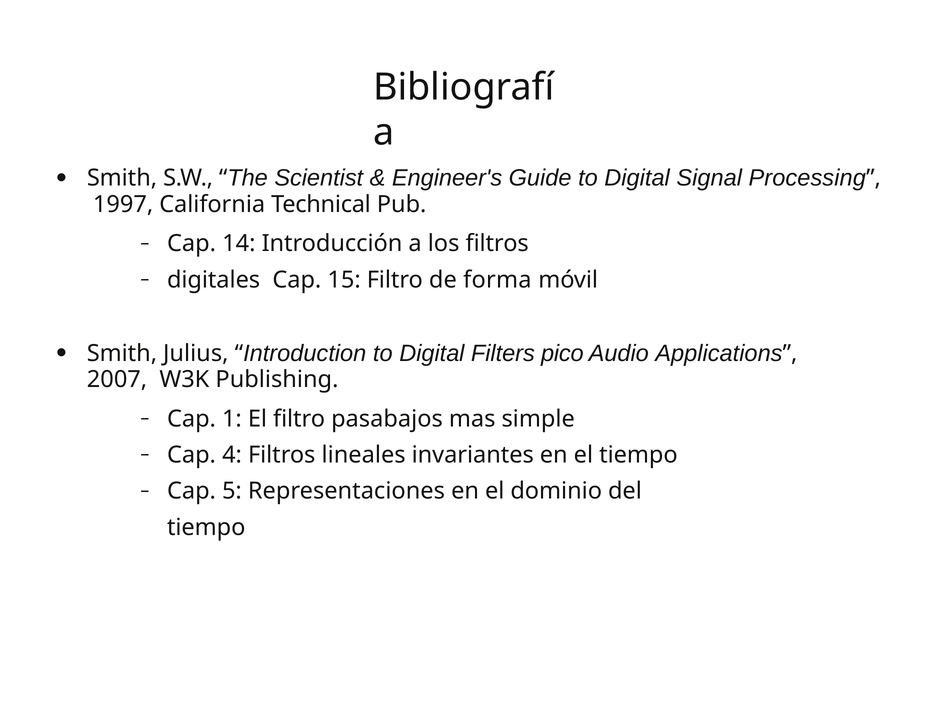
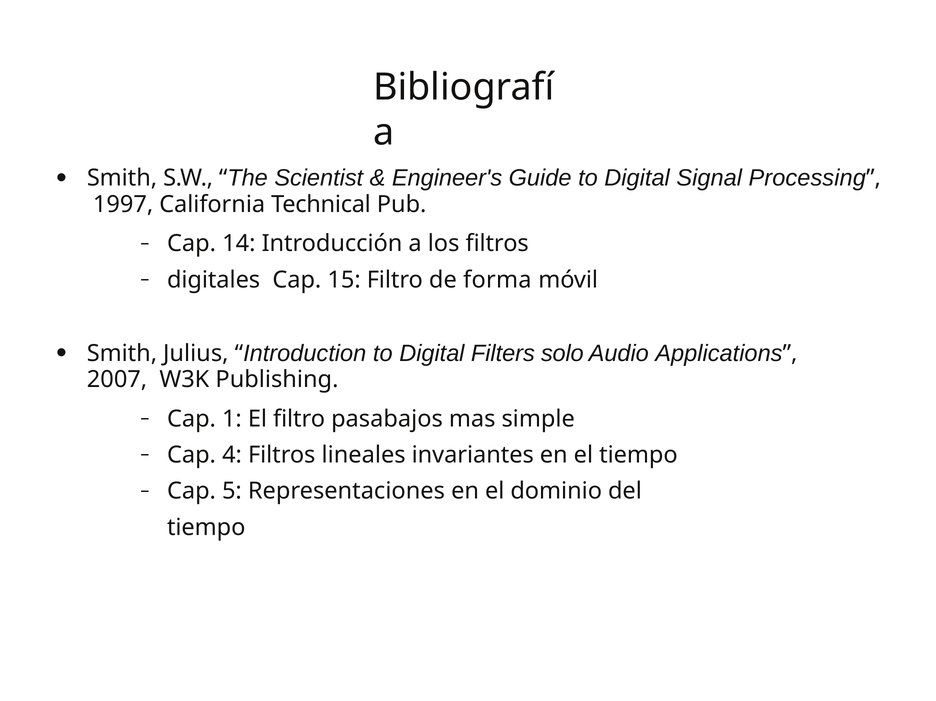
pico: pico -> solo
